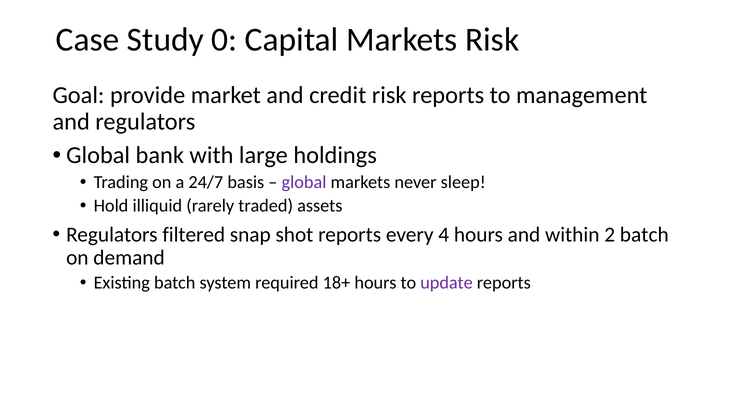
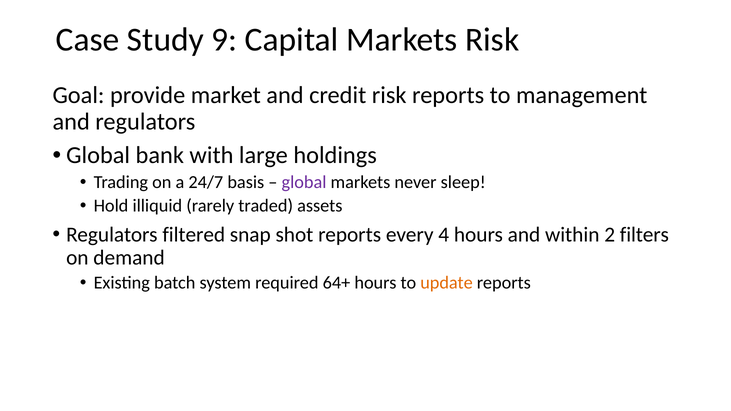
0: 0 -> 9
2 batch: batch -> filters
18+: 18+ -> 64+
update colour: purple -> orange
